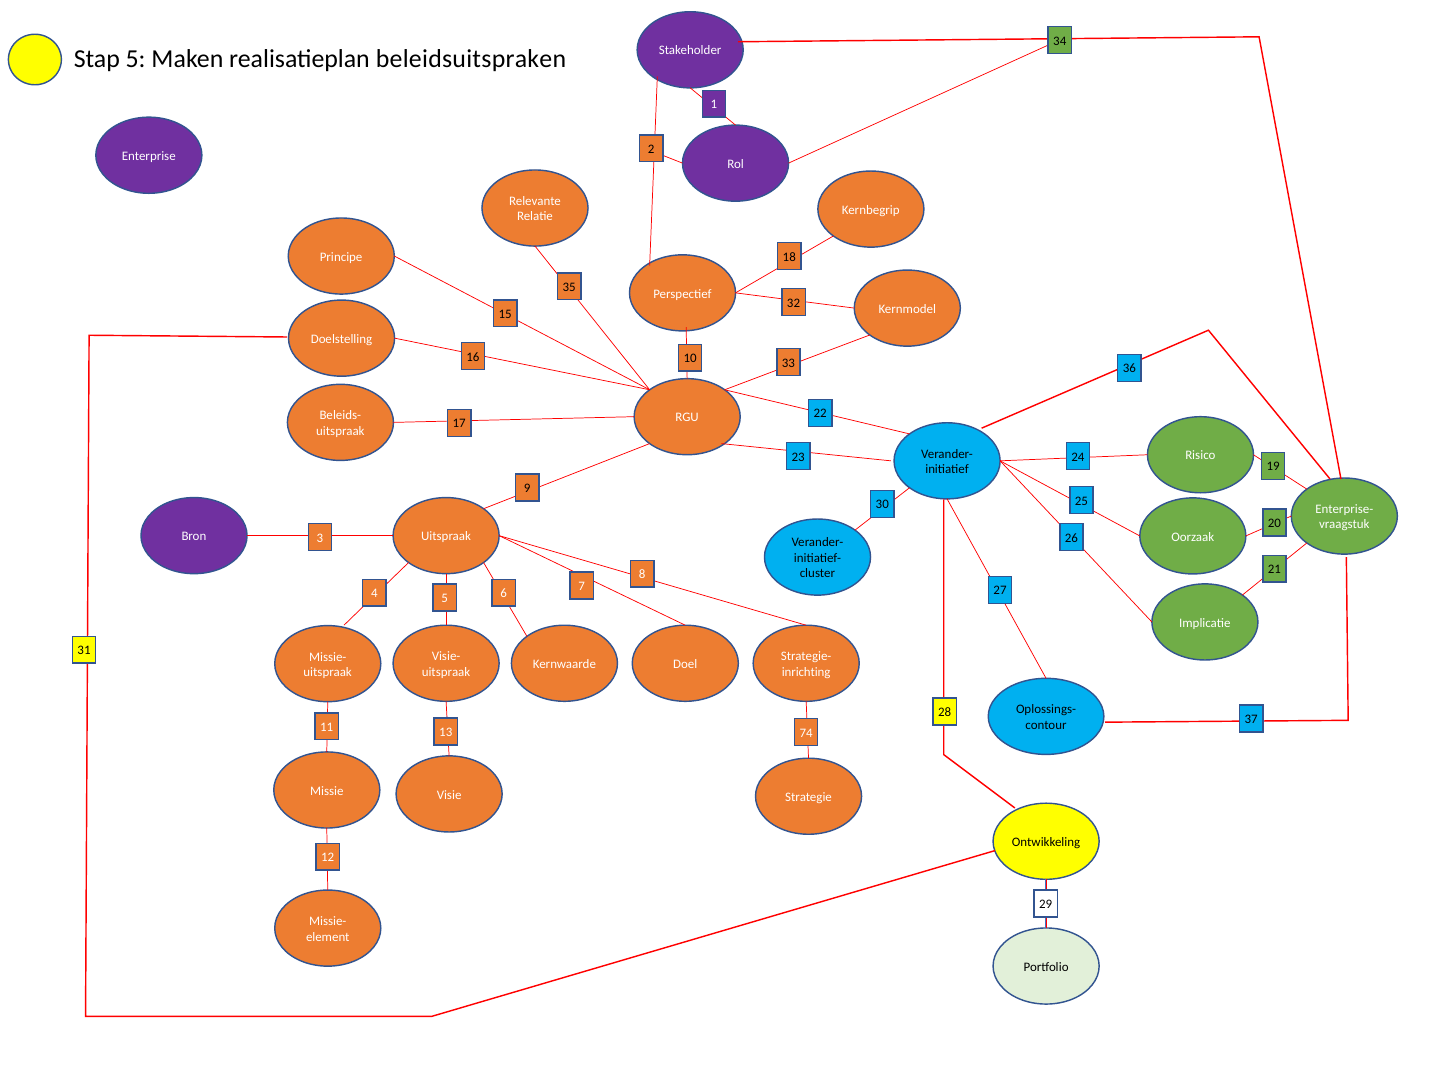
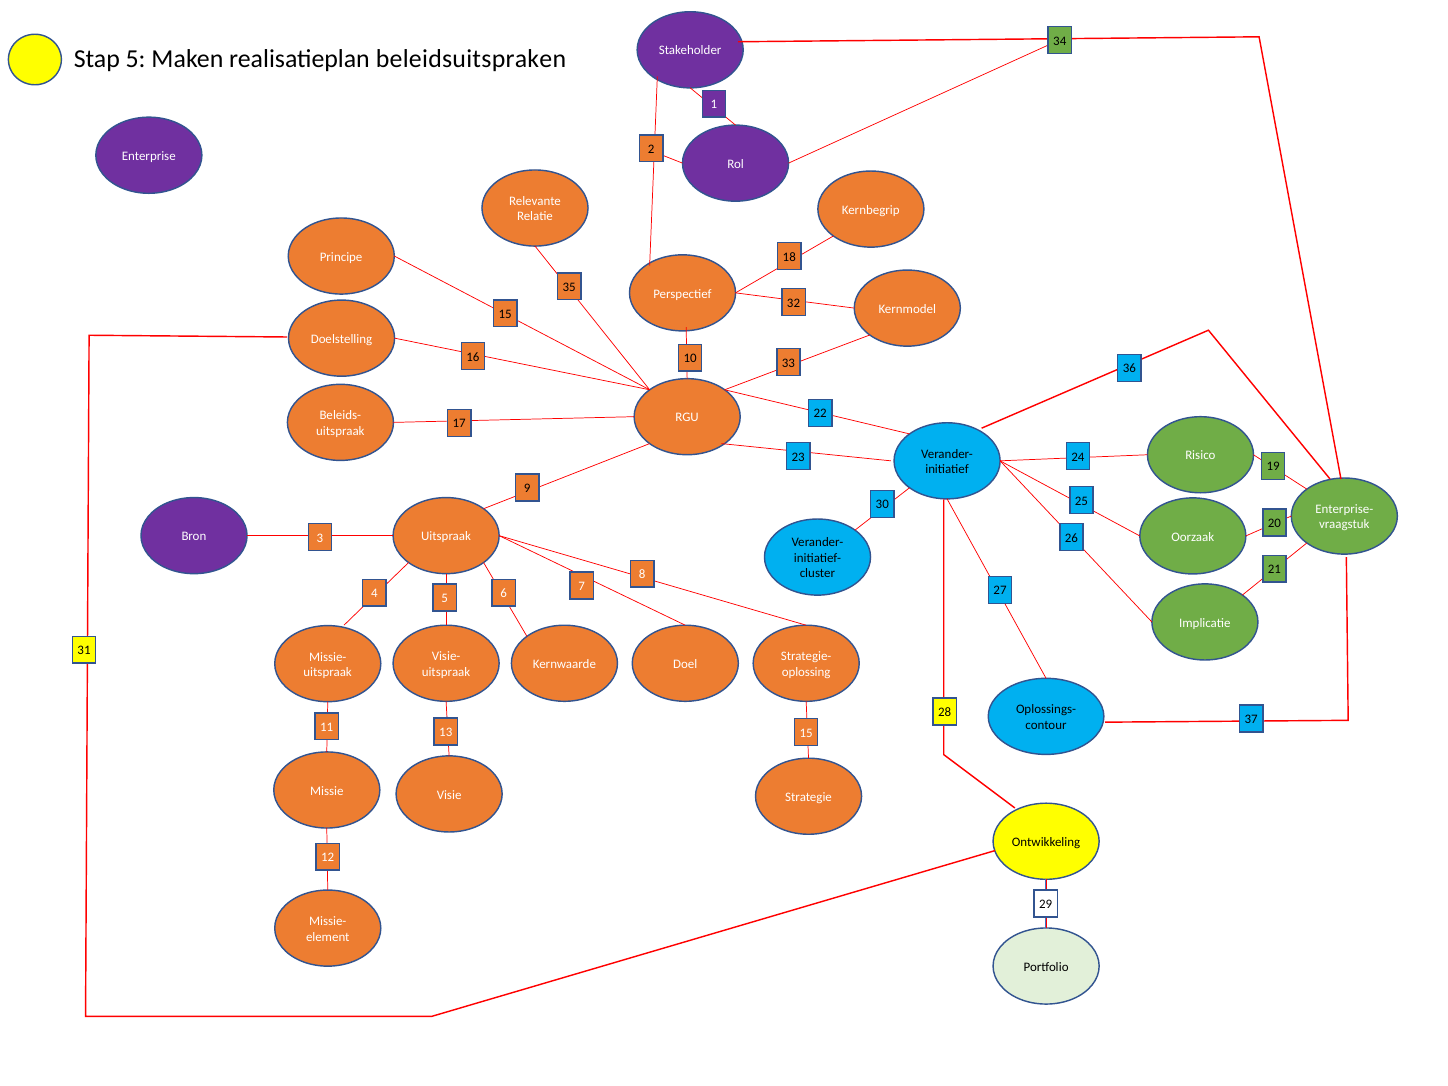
inrichting: inrichting -> oplossing
13 74: 74 -> 15
